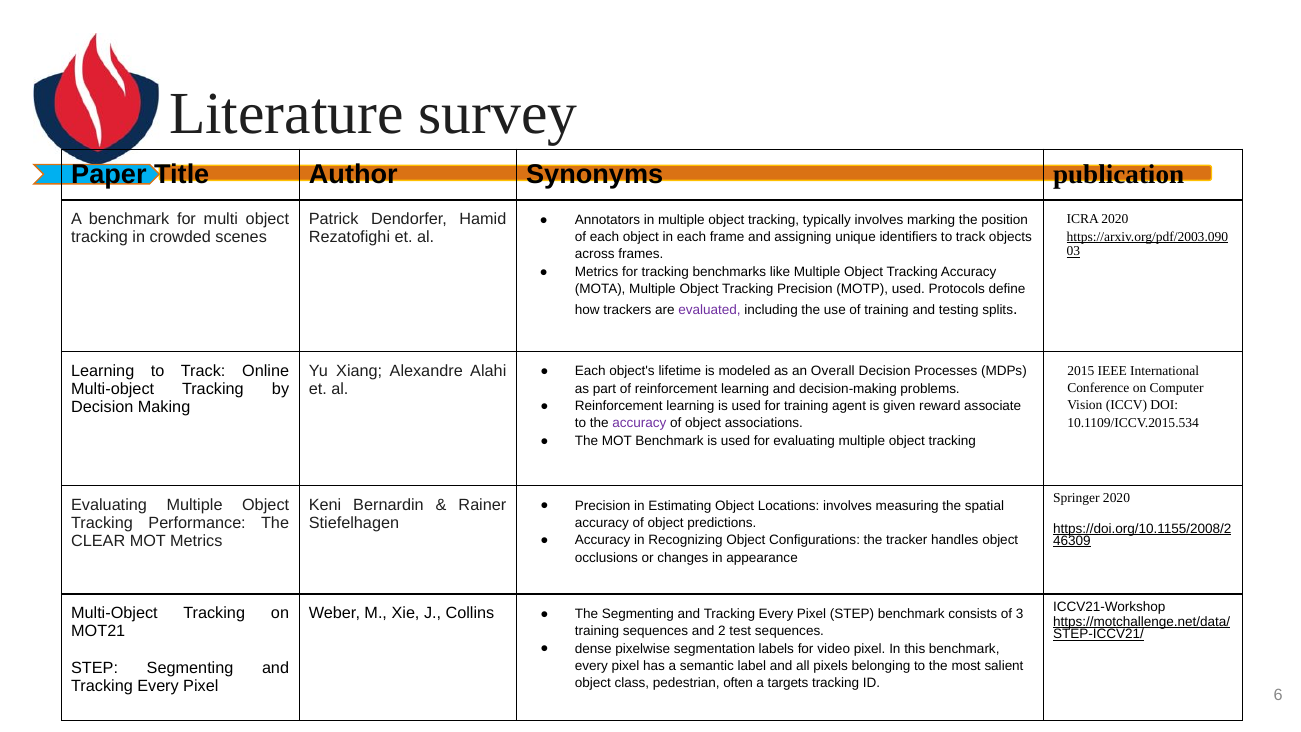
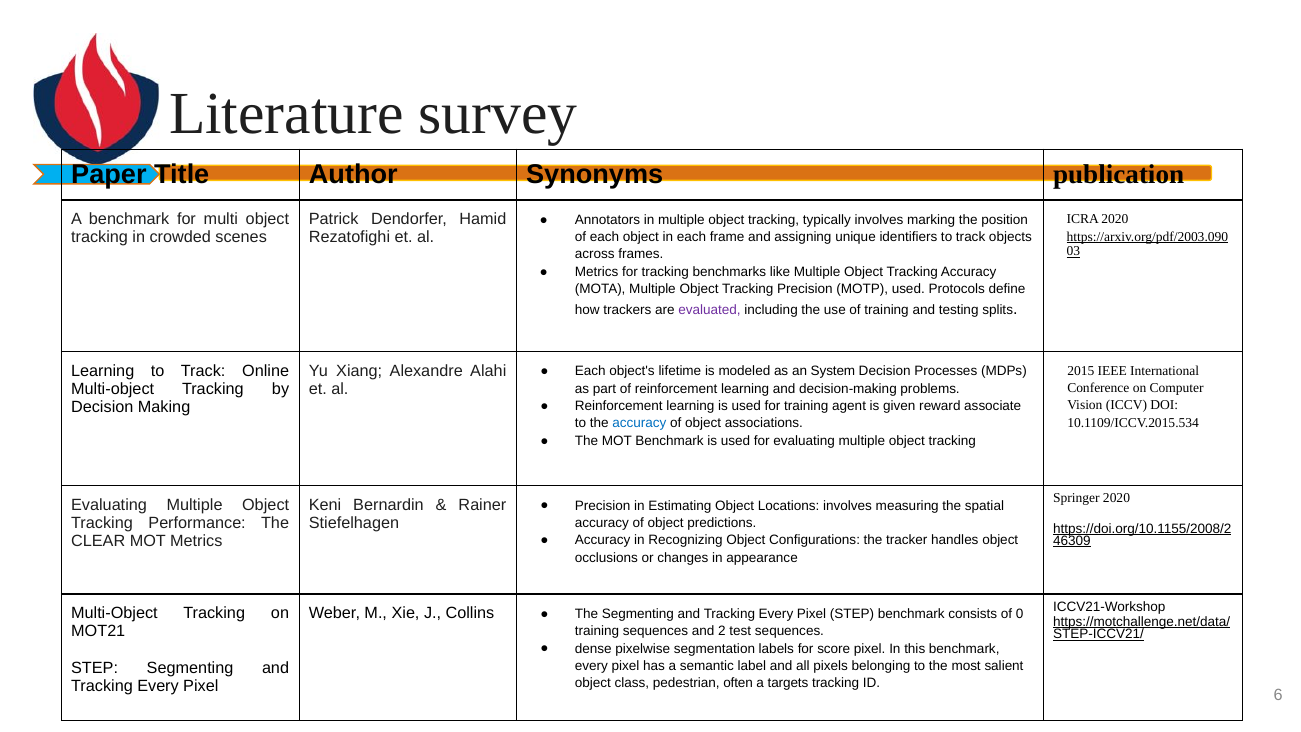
Overall: Overall -> System
accuracy at (639, 423) colour: purple -> blue
3: 3 -> 0
video: video -> score
